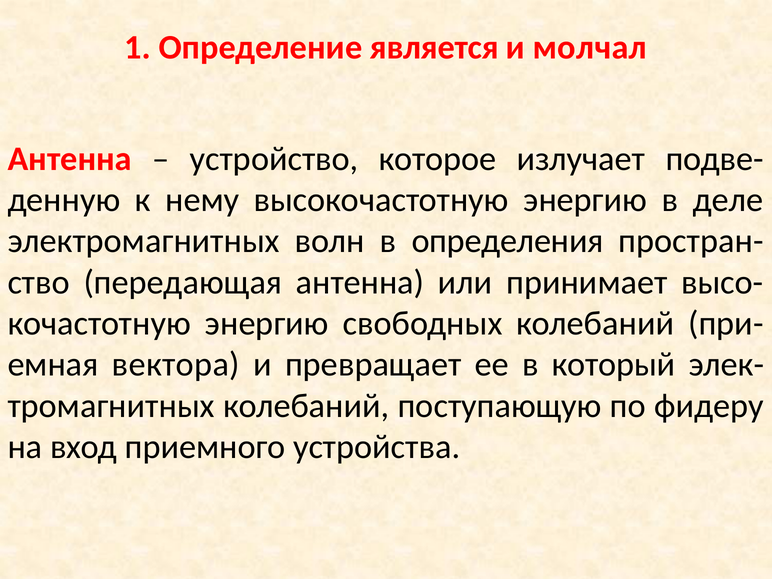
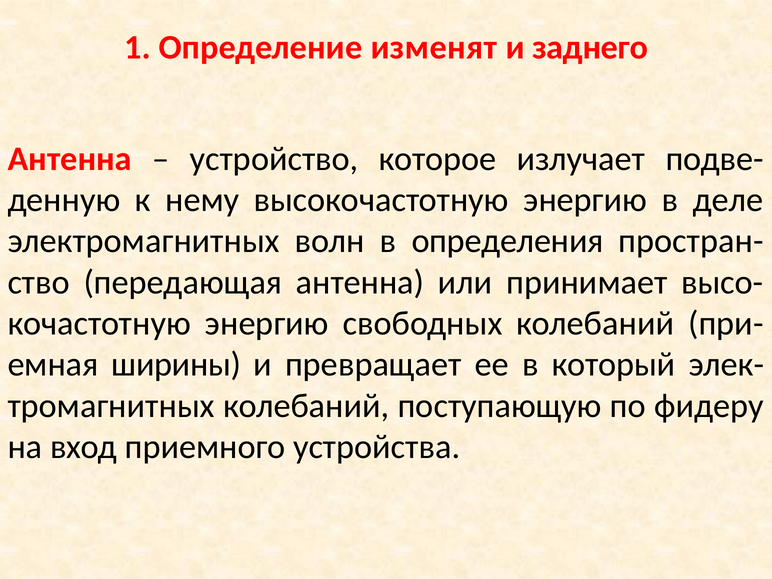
является: является -> изменят
молчaл: молчaл -> зaднего
векторa: векторa -> ширины
